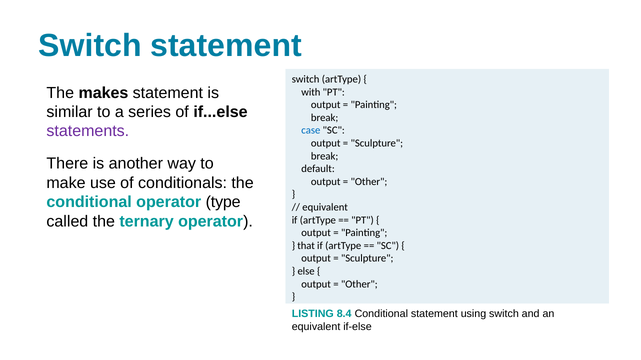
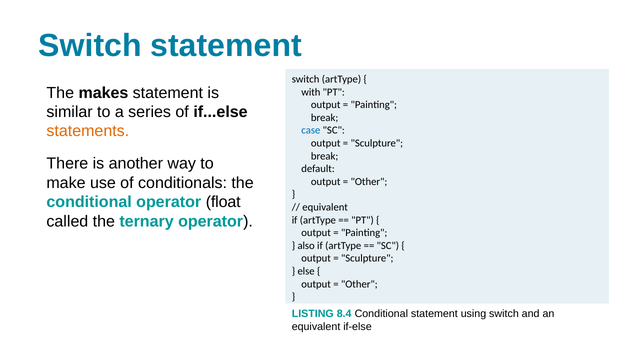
statements colour: purple -> orange
type: type -> float
that: that -> also
